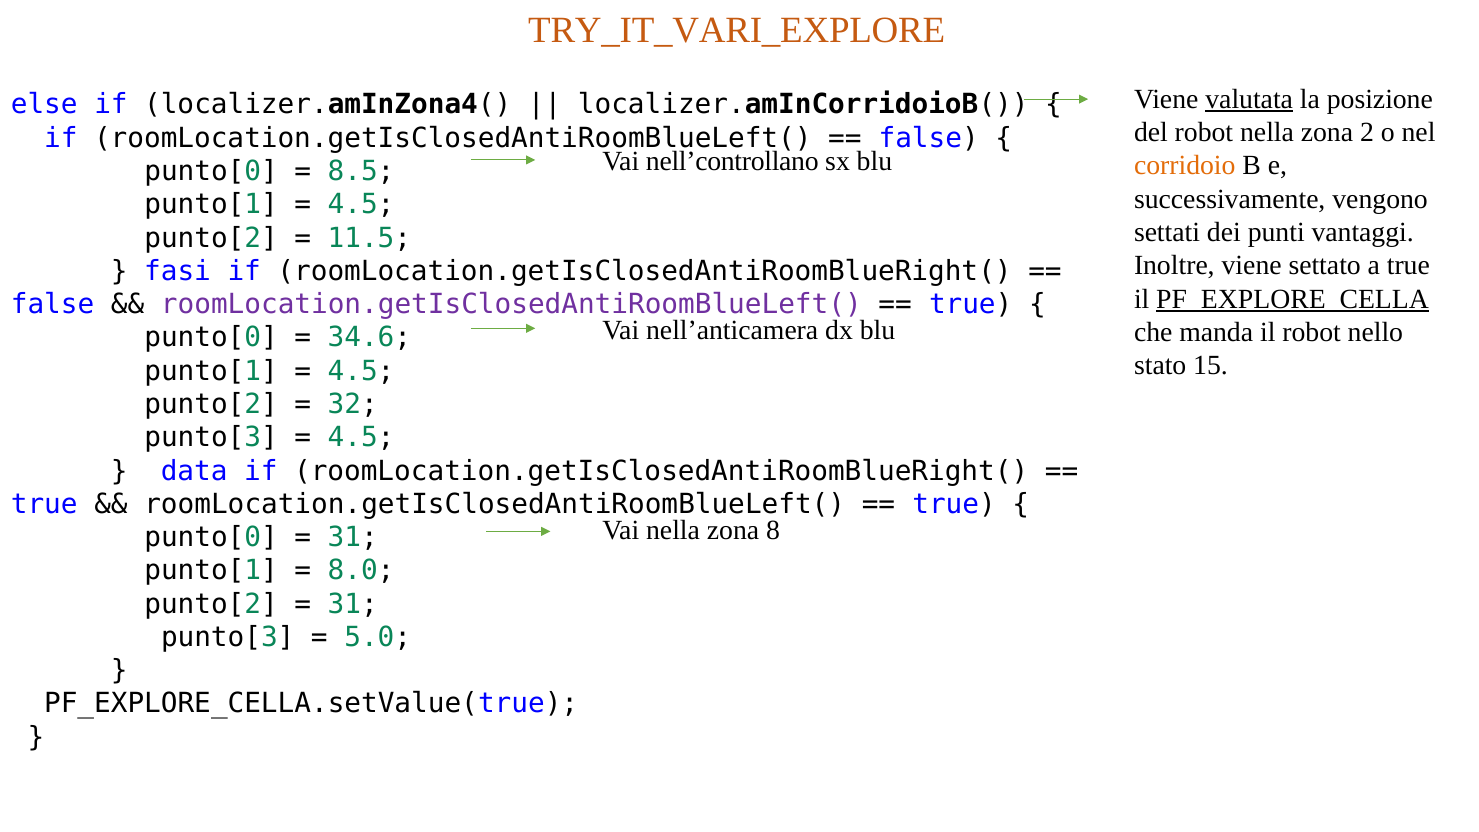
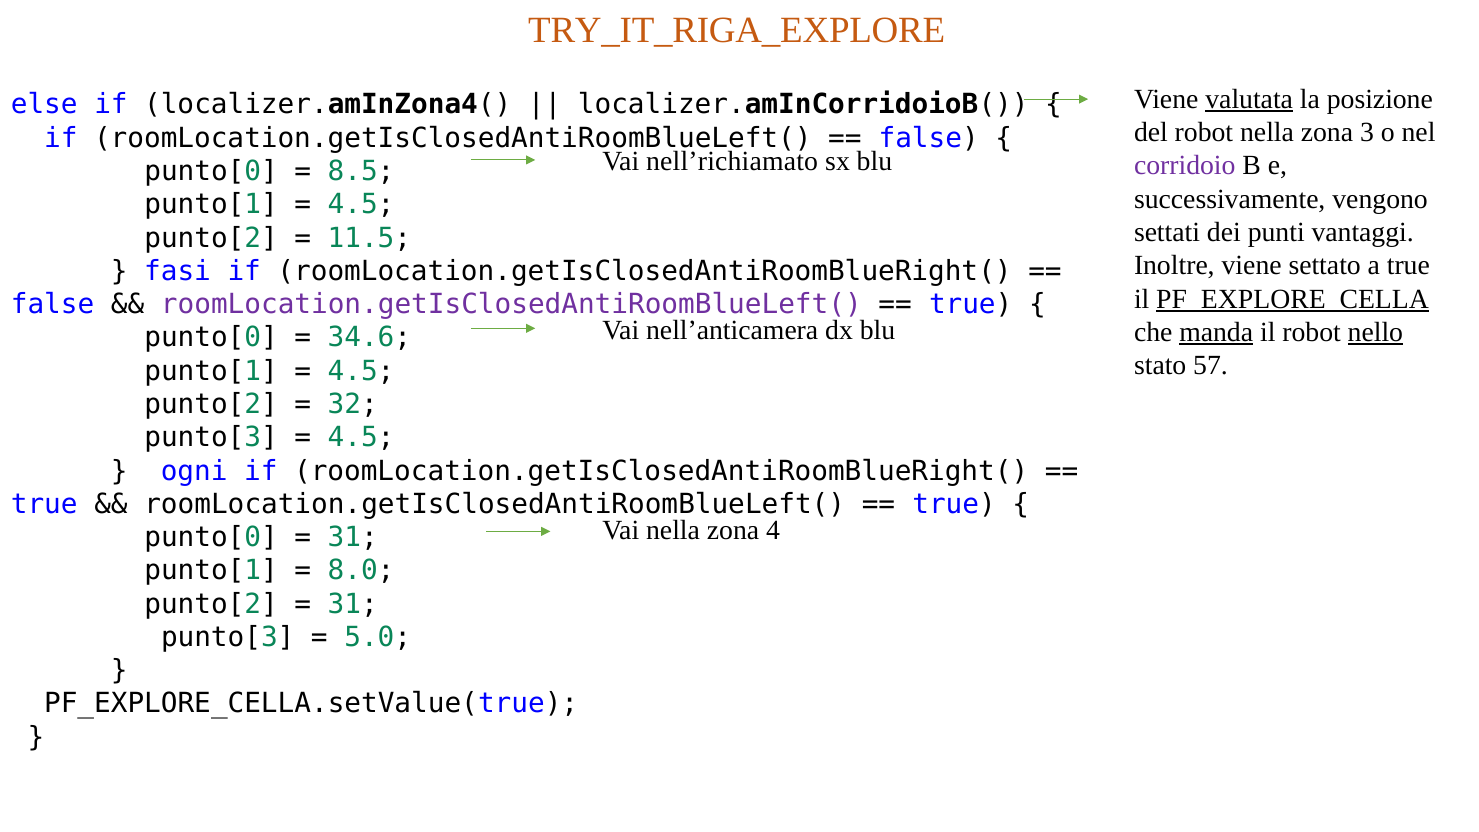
TRY_IT_VARI_EXPLORE: TRY_IT_VARI_EXPLORE -> TRY_IT_RIGA_EXPLORE
2: 2 -> 3
nell’controllano: nell’controllano -> nell’richiamato
corridoio colour: orange -> purple
manda underline: none -> present
nello underline: none -> present
15: 15 -> 57
data: data -> ogni
8: 8 -> 4
